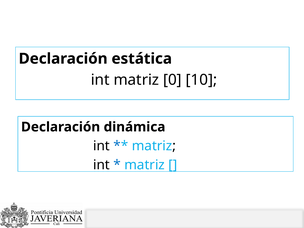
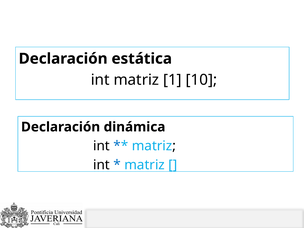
0: 0 -> 1
